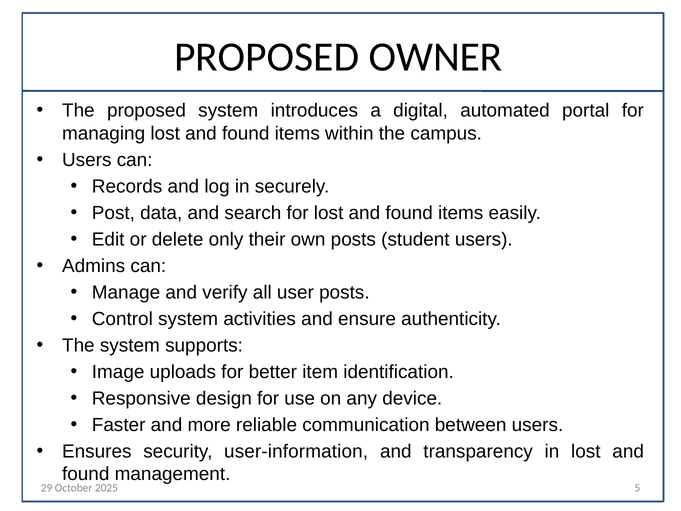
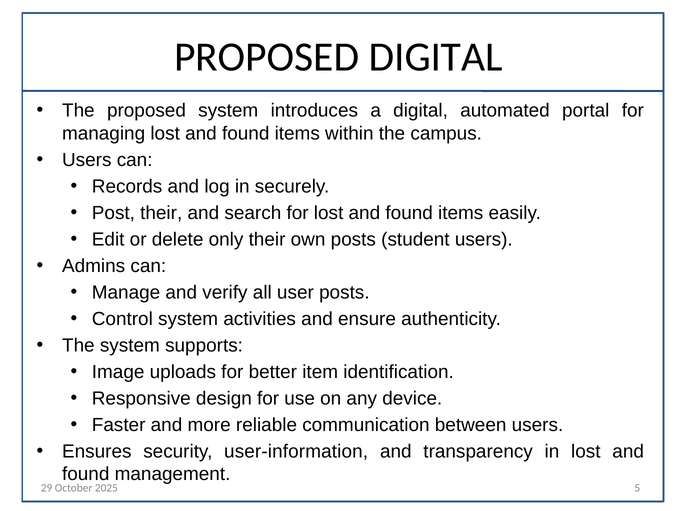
PROPOSED OWNER: OWNER -> DIGITAL
Post data: data -> their
